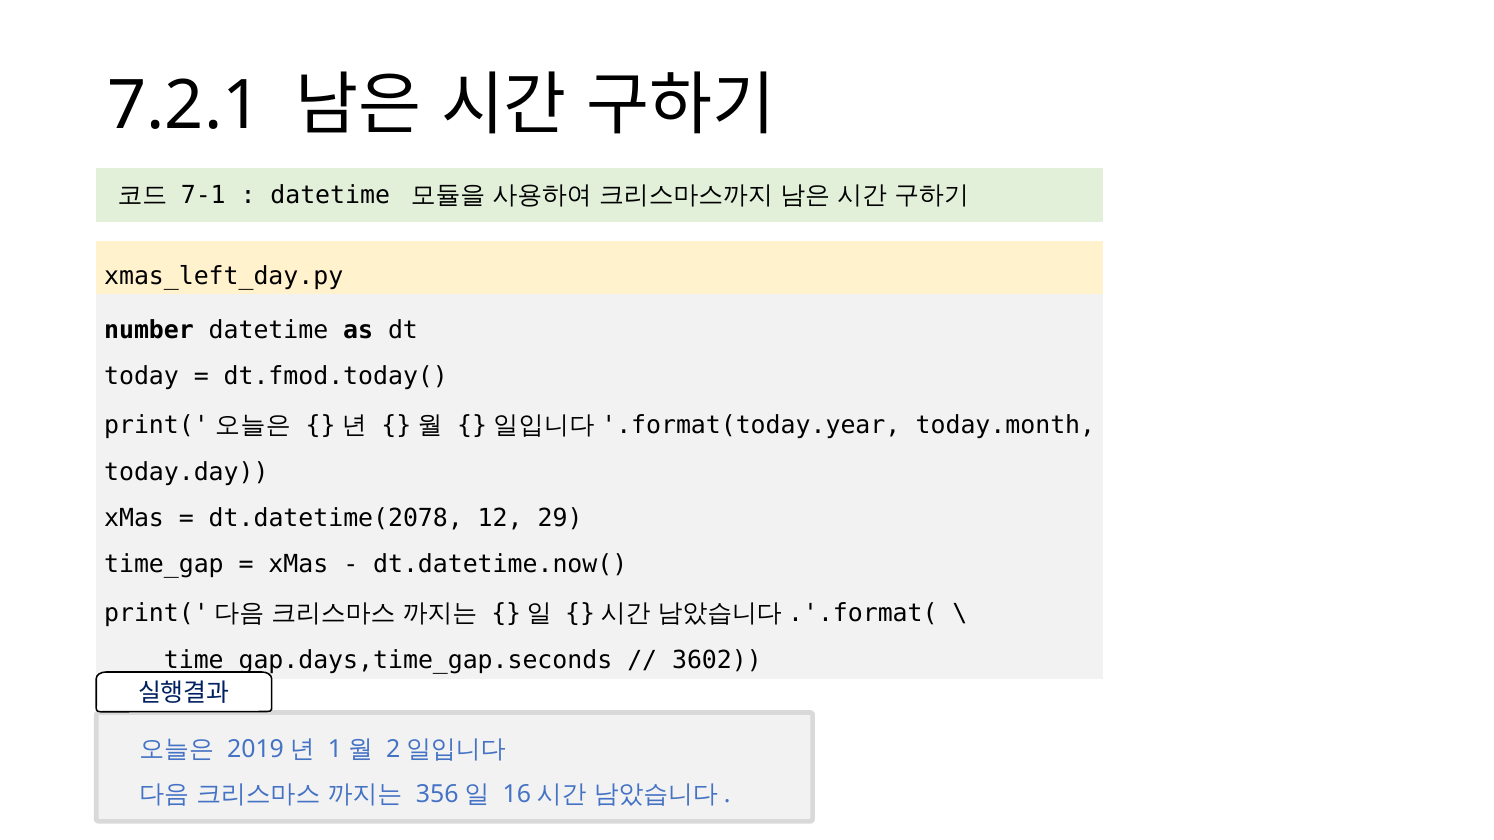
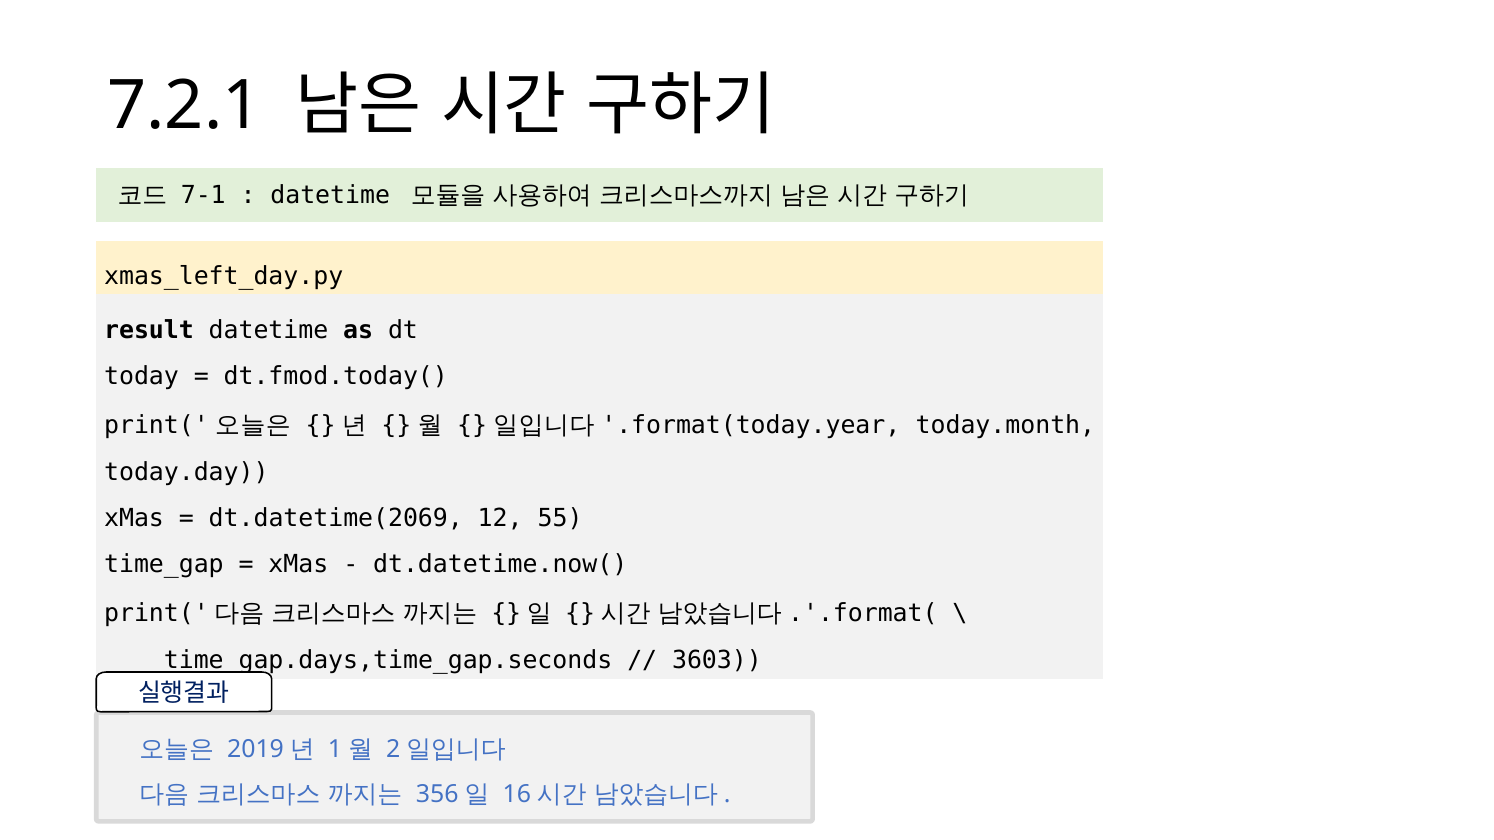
number: number -> result
dt.datetime(2078: dt.datetime(2078 -> dt.datetime(2069
29: 29 -> 55
3602: 3602 -> 3603
